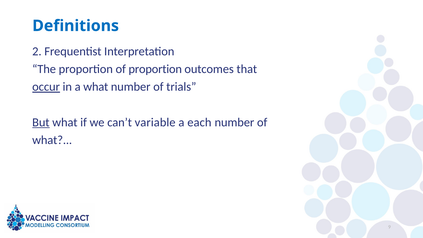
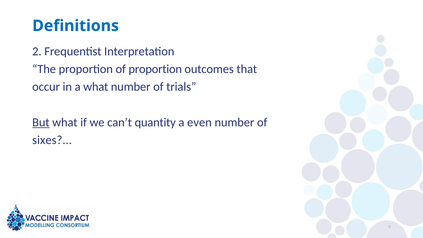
occur underline: present -> none
variable: variable -> quantity
each: each -> even
what at (52, 140): what -> sixes
